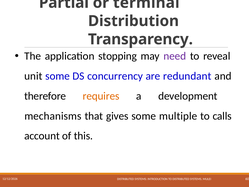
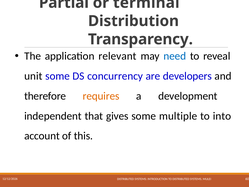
stopping: stopping -> relevant
need colour: purple -> blue
redundant: redundant -> developers
mechanisms: mechanisms -> independent
calls: calls -> into
